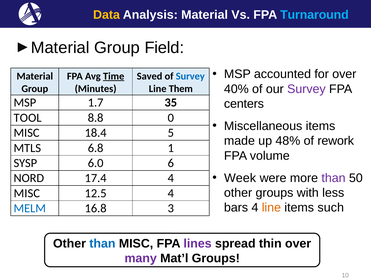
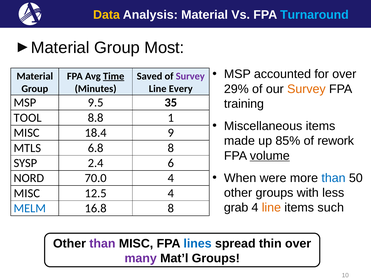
Field: Field -> Most
Survey at (190, 76) colour: blue -> purple
40%: 40% -> 29%
Survey at (306, 89) colour: purple -> orange
Them: Them -> Every
1.7: 1.7 -> 9.5
centers: centers -> training
0: 0 -> 1
5: 5 -> 9
48%: 48% -> 85%
6.8 1: 1 -> 8
volume underline: none -> present
6.0: 6.0 -> 2.4
Week: Week -> When
than at (334, 178) colour: purple -> blue
17.4: 17.4 -> 70.0
bars: bars -> grab
16.8 3: 3 -> 8
than at (102, 244) colour: blue -> purple
lines colour: purple -> blue
